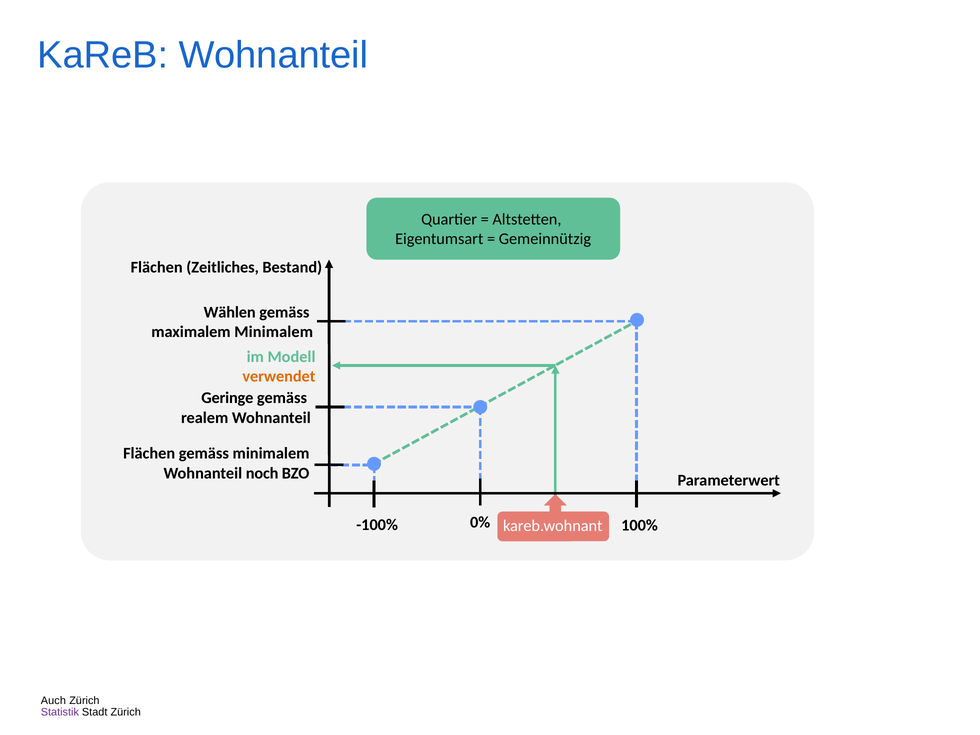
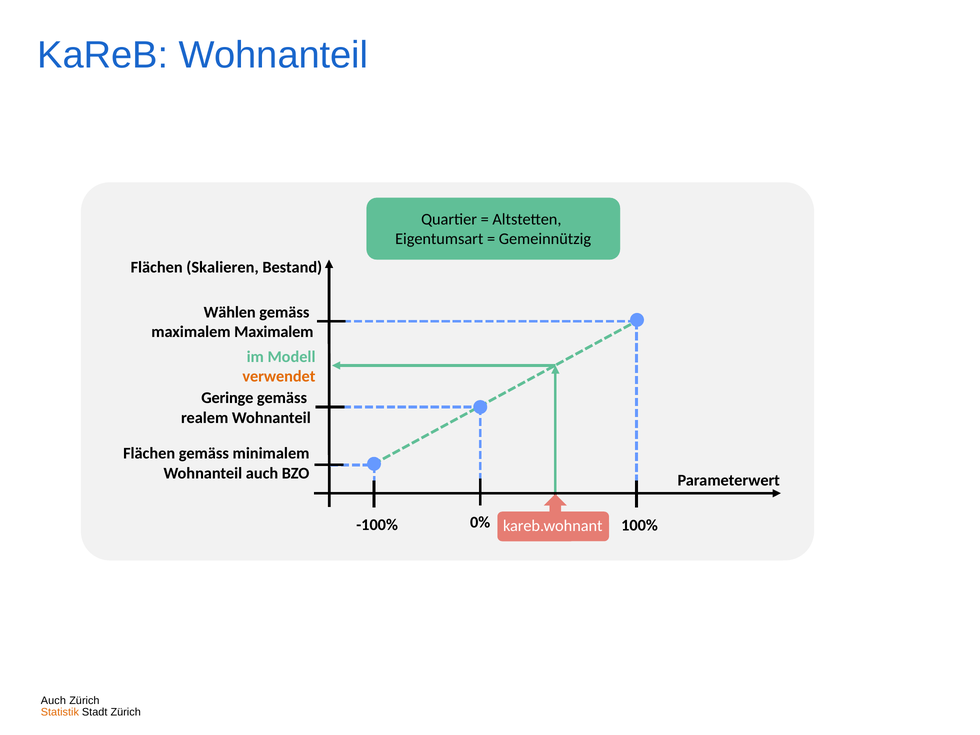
Zeitliches: Zeitliches -> Skalieren
maximalem Minimalem: Minimalem -> Maximalem
Wohnanteil noch: noch -> auch
Statistik colour: purple -> orange
